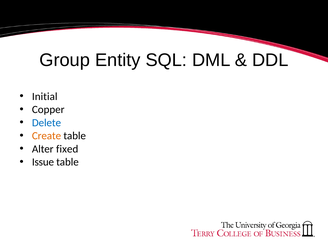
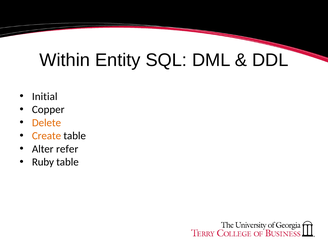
Group: Group -> Within
Delete colour: blue -> orange
fixed: fixed -> refer
Issue: Issue -> Ruby
